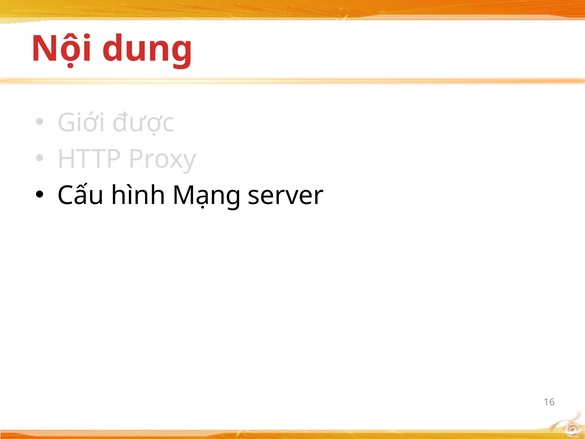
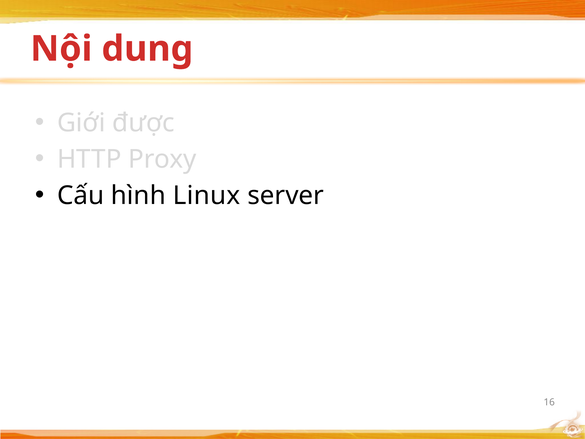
Mạng: Mạng -> Linux
